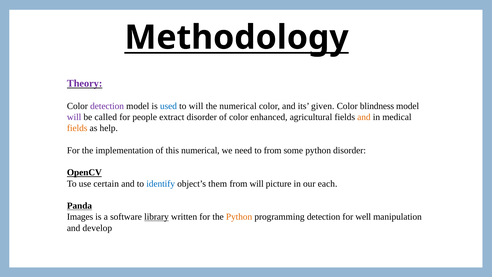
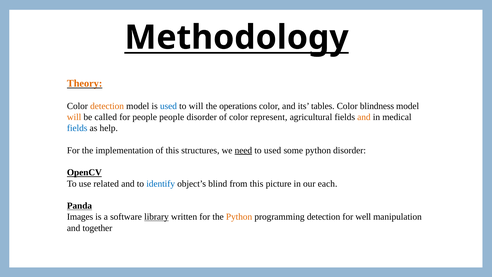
Theory colour: purple -> orange
detection at (107, 106) colour: purple -> orange
the numerical: numerical -> operations
given: given -> tables
will at (74, 117) colour: purple -> orange
people extract: extract -> people
enhanced: enhanced -> represent
fields at (77, 128) colour: orange -> blue
this numerical: numerical -> structures
need underline: none -> present
to from: from -> used
certain: certain -> related
them: them -> blind
from will: will -> this
develop: develop -> together
